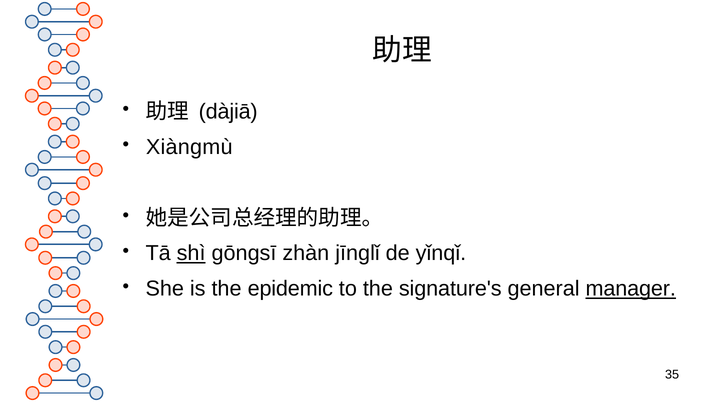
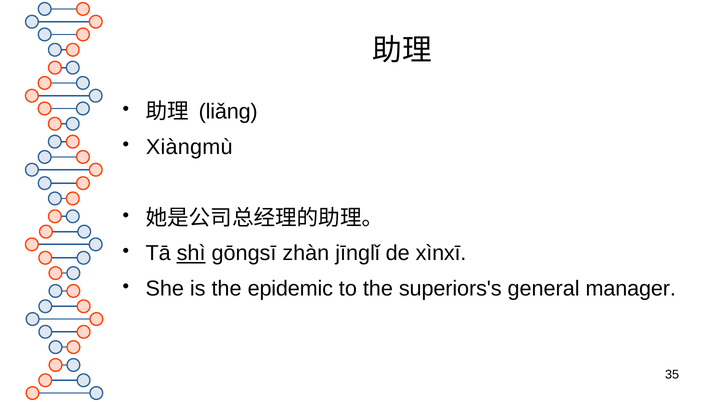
dàjiā: dàjiā -> liǎng
yǐnqǐ: yǐnqǐ -> xìnxī
signature's: signature's -> superiors's
manager underline: present -> none
